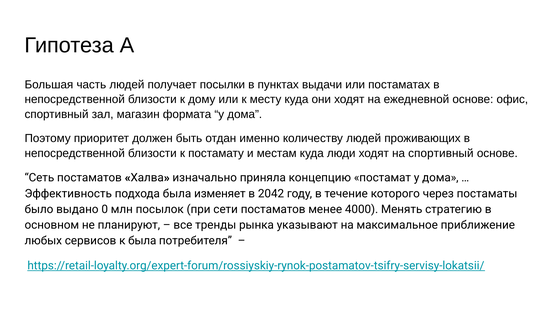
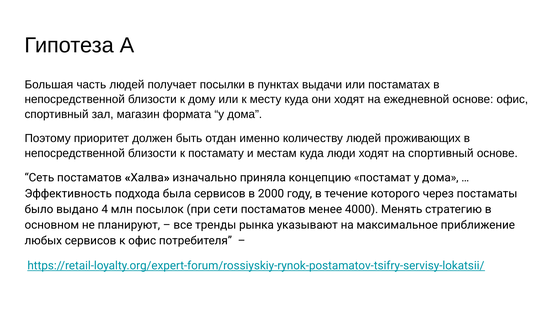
была изменяет: изменяет -> сервисов
2042: 2042 -> 2000
0: 0 -> 4
к была: была -> офис
